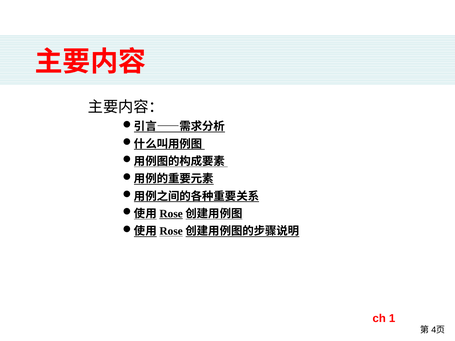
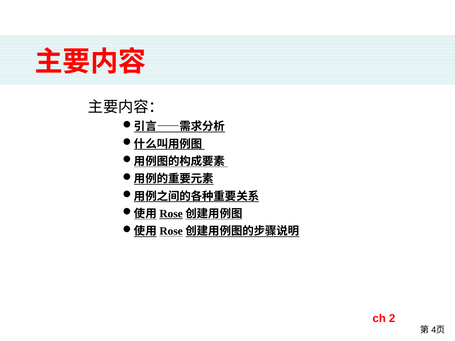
1: 1 -> 2
